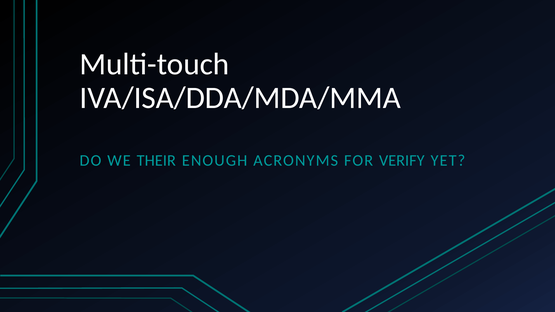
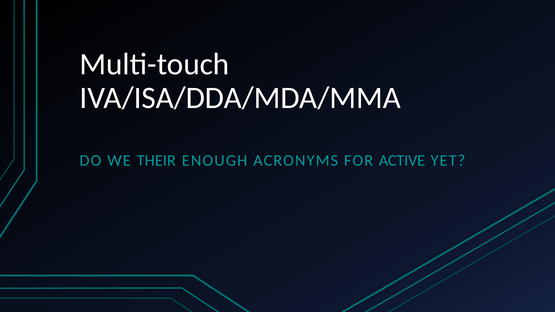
VERIFY: VERIFY -> ACTIVE
